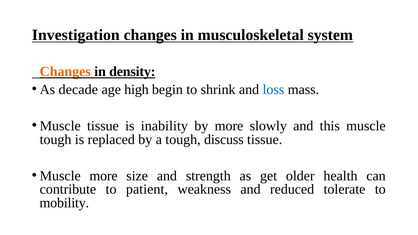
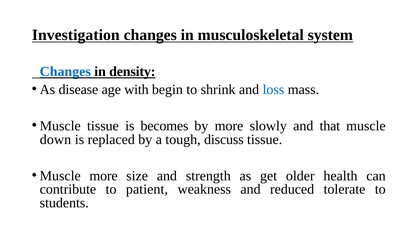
Changes at (65, 72) colour: orange -> blue
decade: decade -> disease
high: high -> with
inability: inability -> becomes
this: this -> that
tough at (56, 140): tough -> down
mobility: mobility -> students
